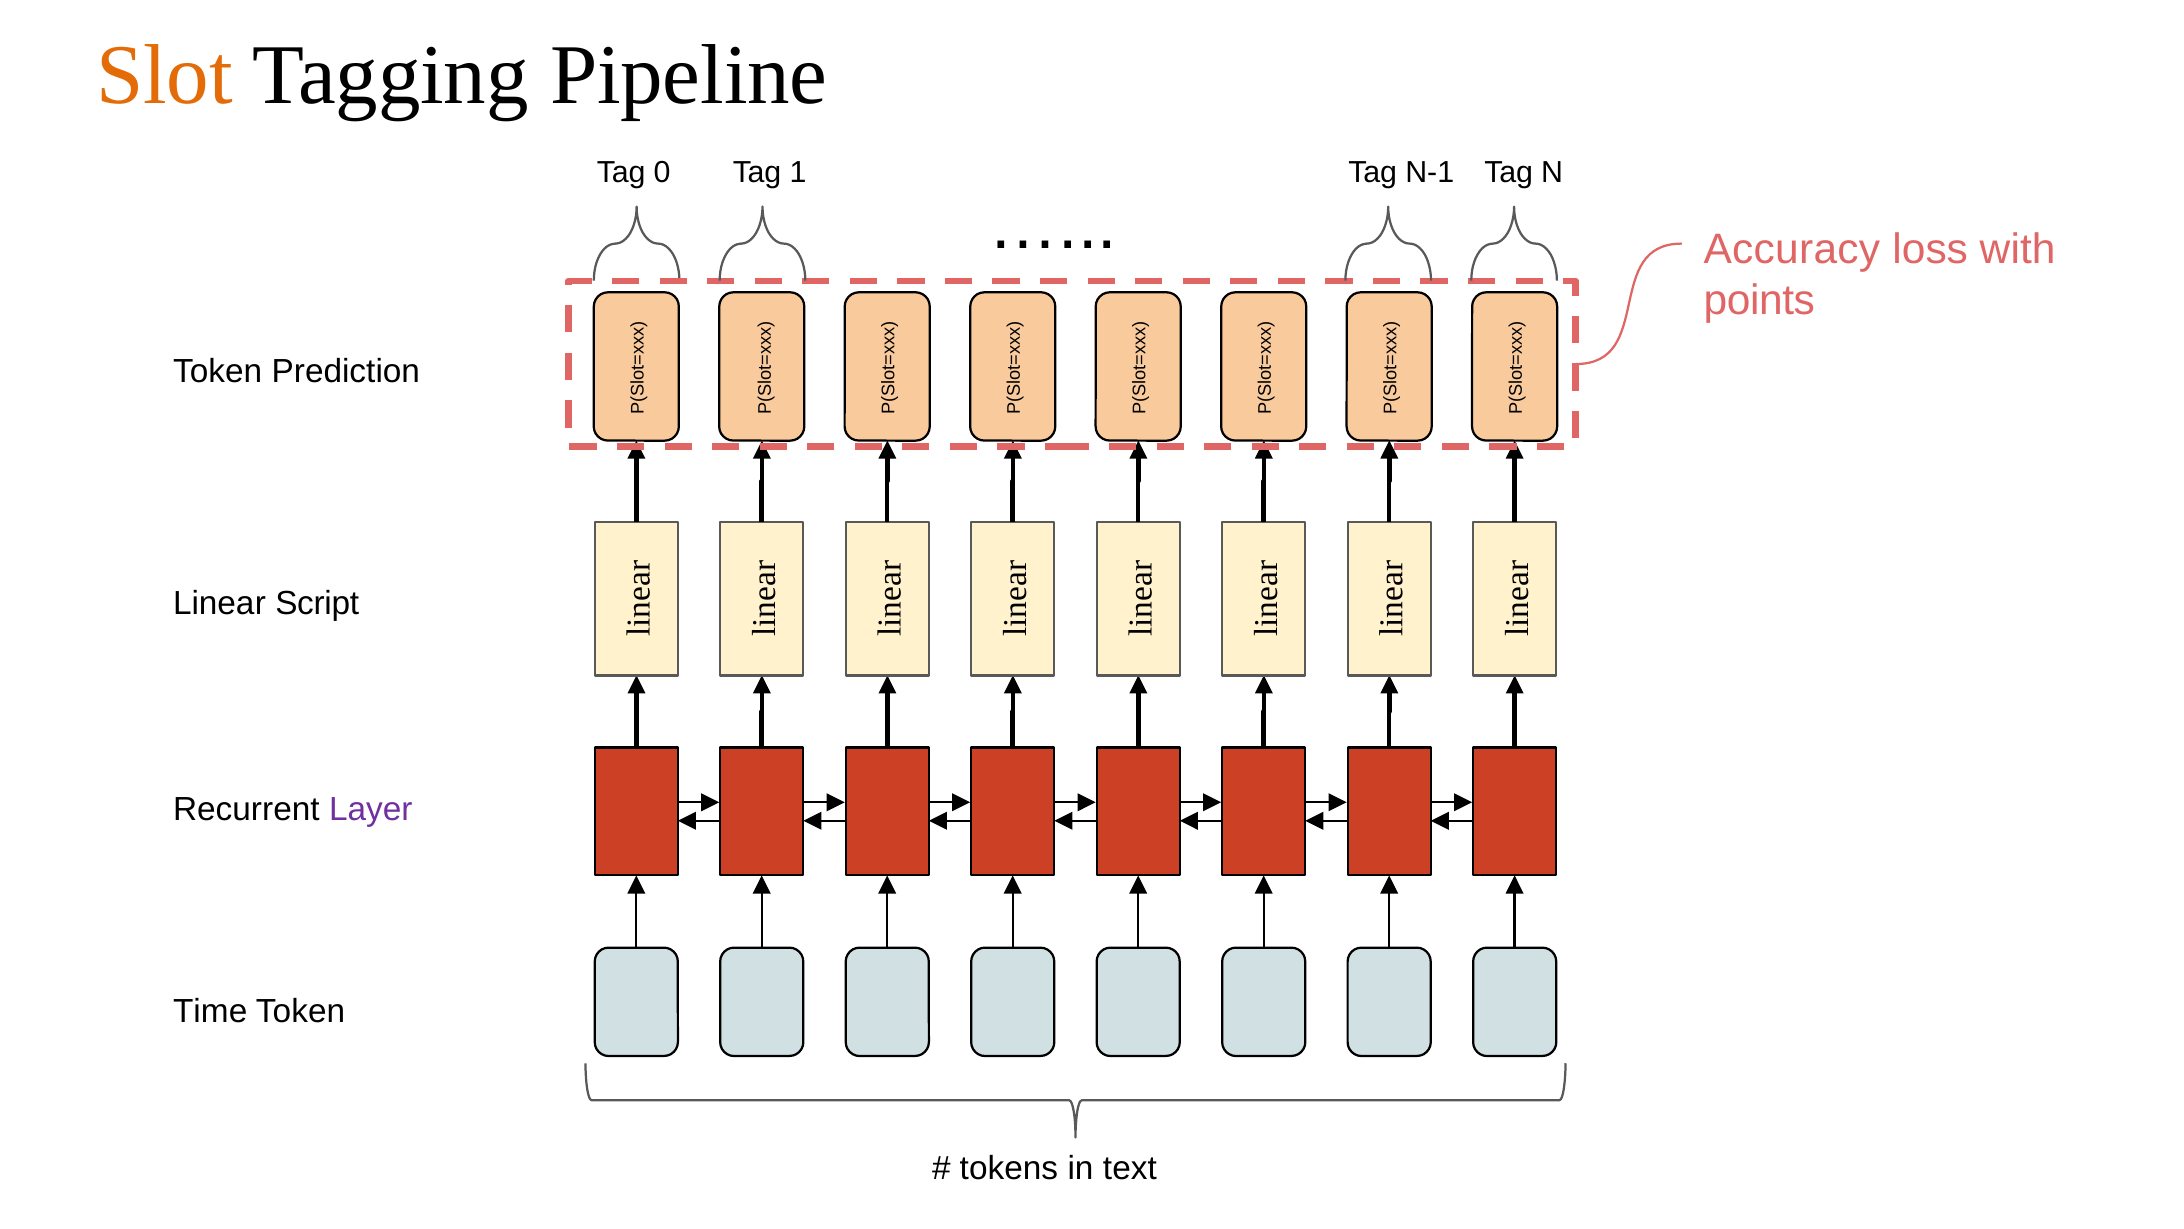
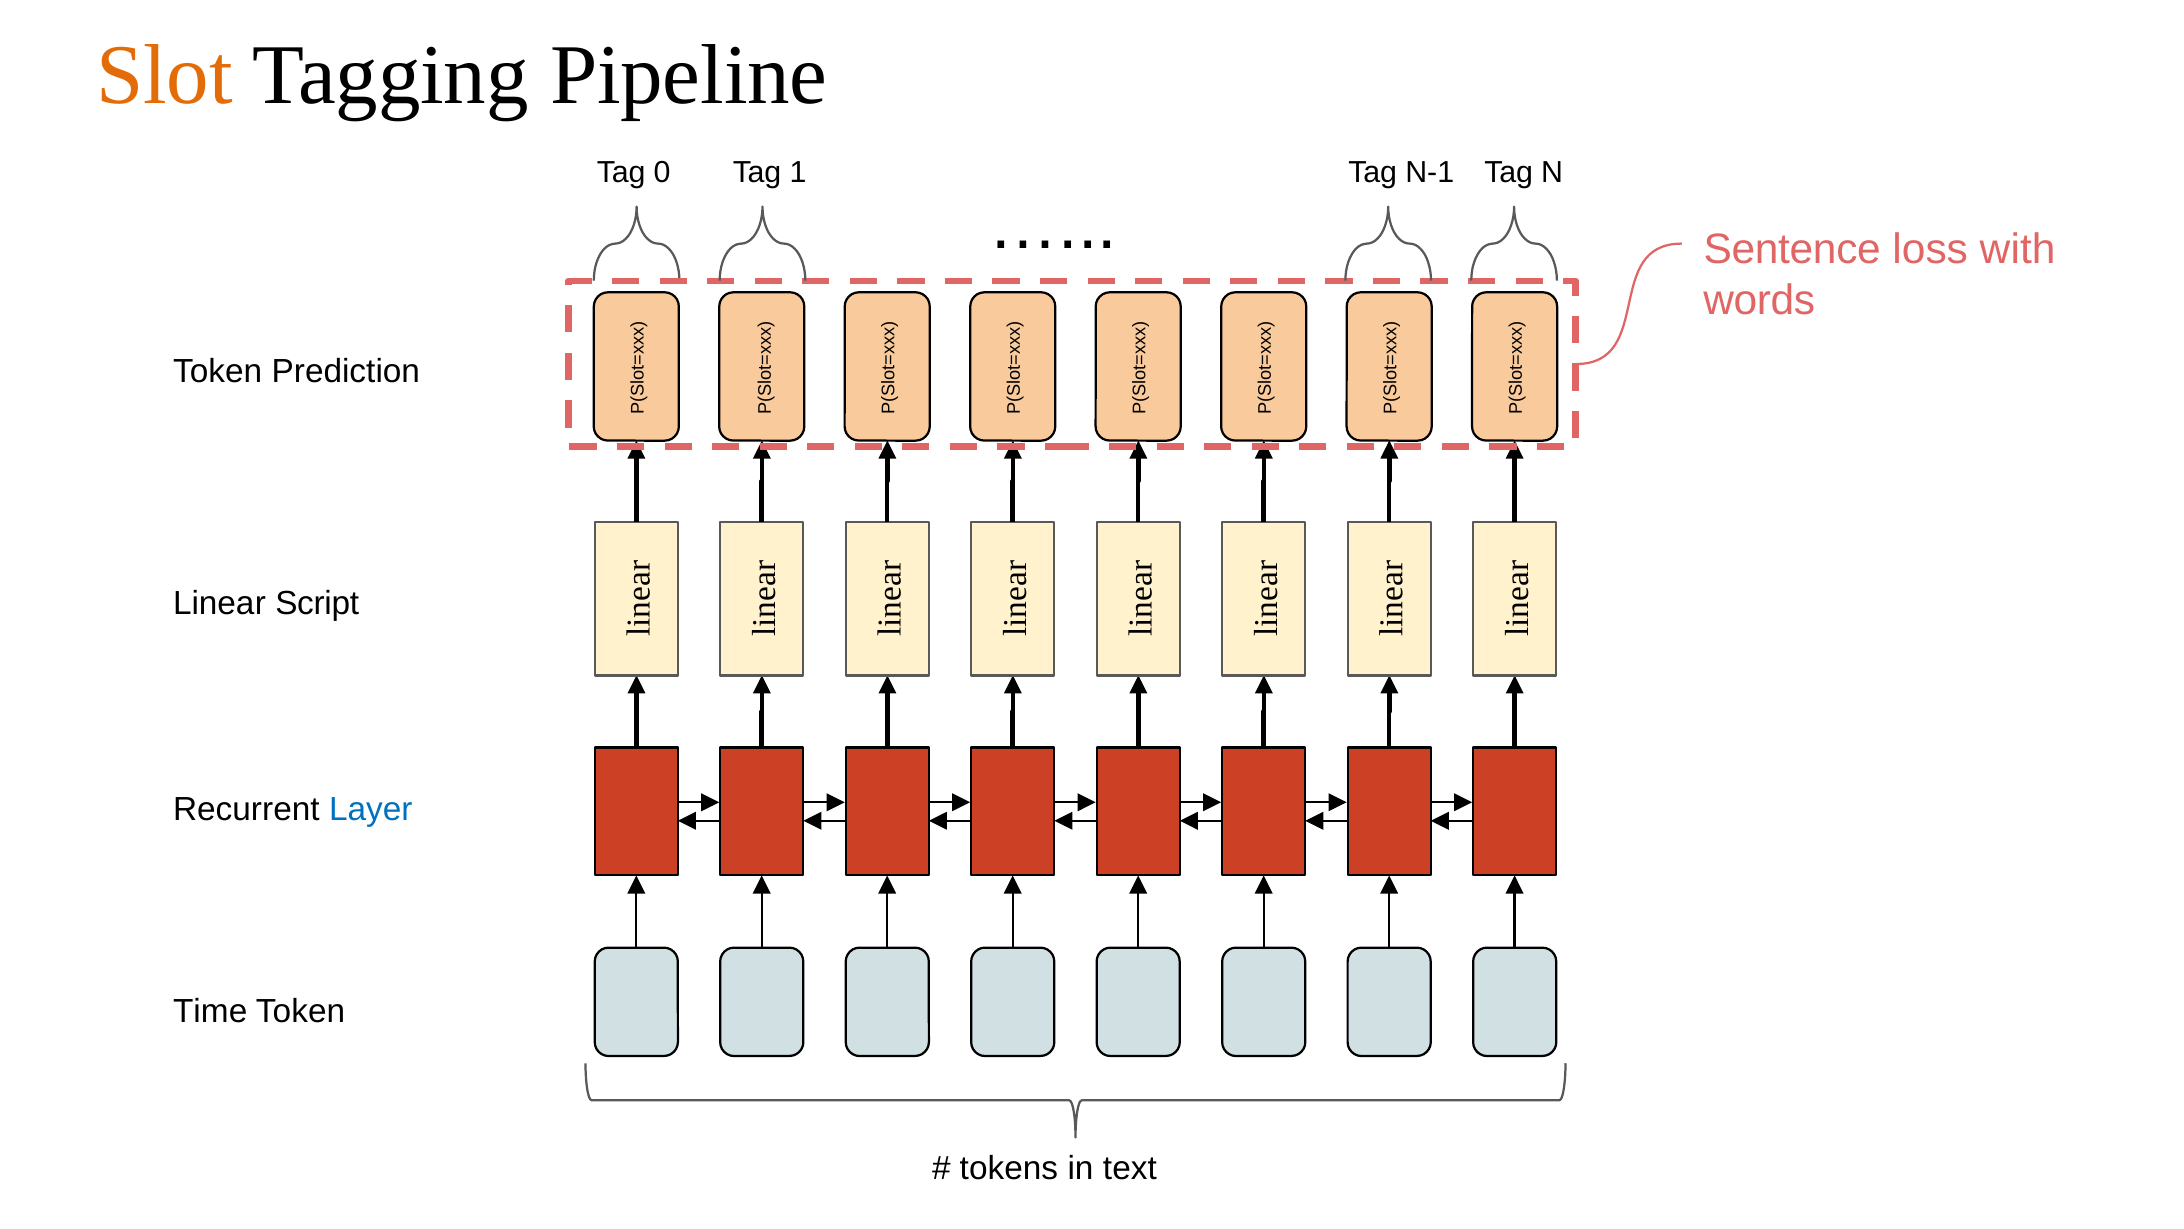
Accuracy: Accuracy -> Sentence
points: points -> words
Layer colour: purple -> blue
